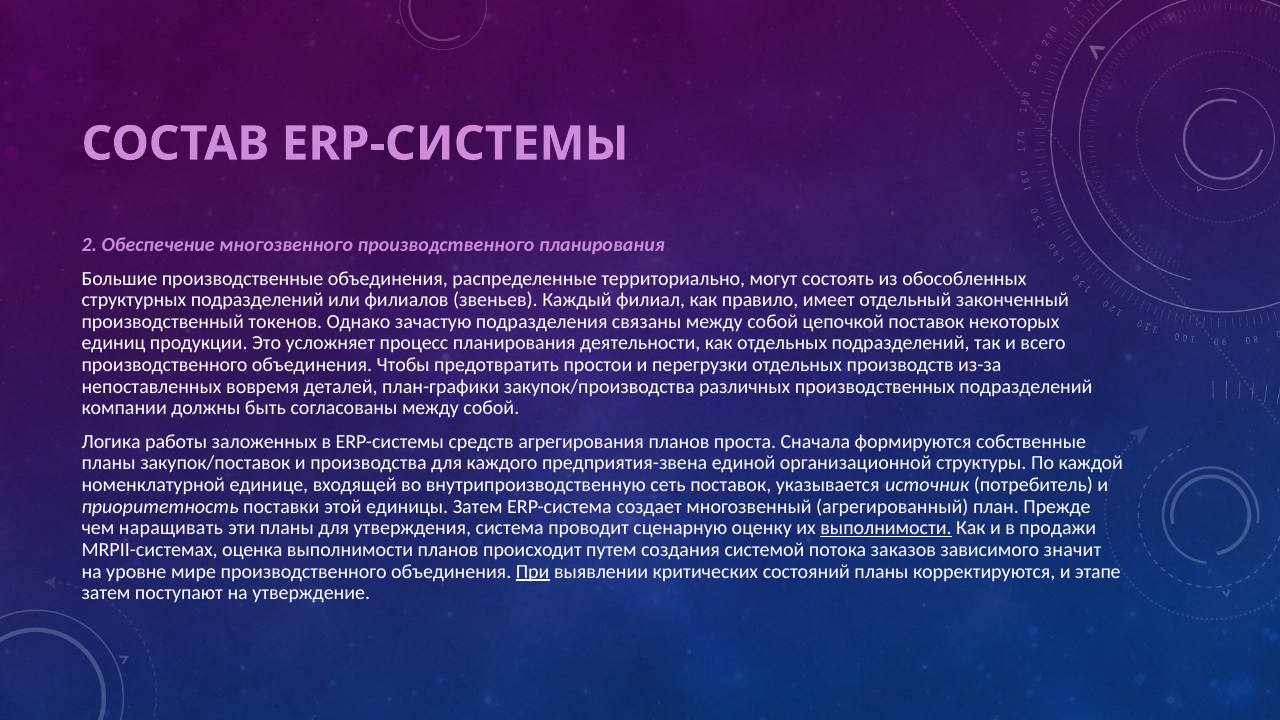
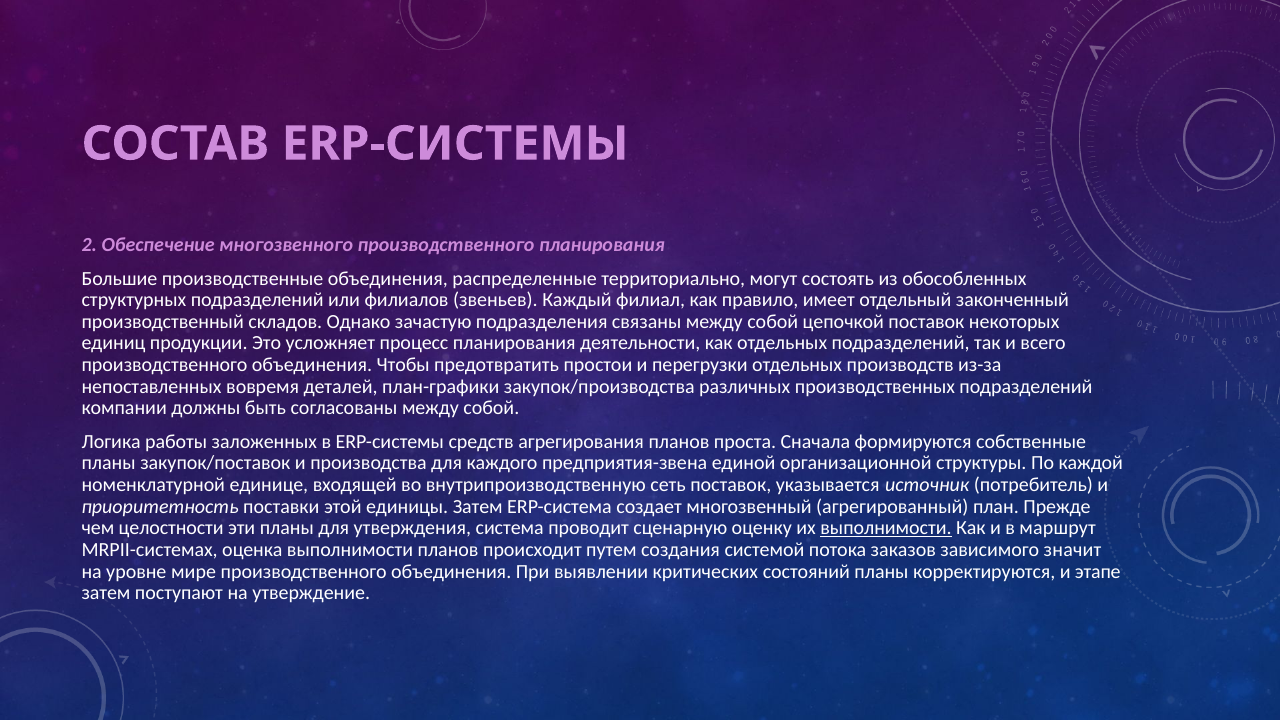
токенов: токенов -> складов
наращивать: наращивать -> целостности
продажи: продажи -> маршрут
При underline: present -> none
